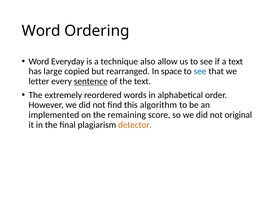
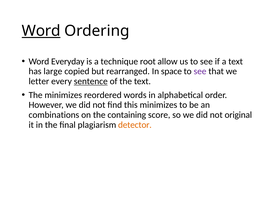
Word at (41, 31) underline: none -> present
also: also -> root
see at (200, 71) colour: blue -> purple
The extremely: extremely -> minimizes
this algorithm: algorithm -> minimizes
implemented: implemented -> combinations
remaining: remaining -> containing
